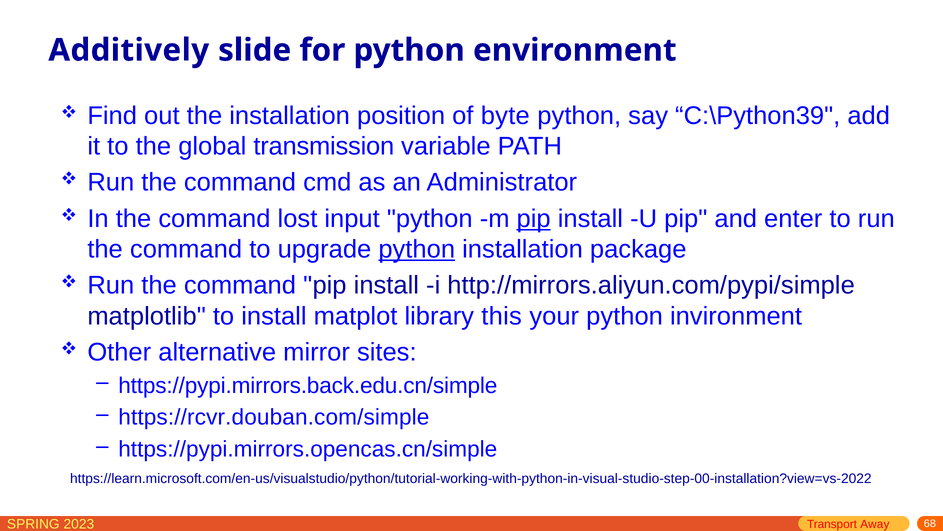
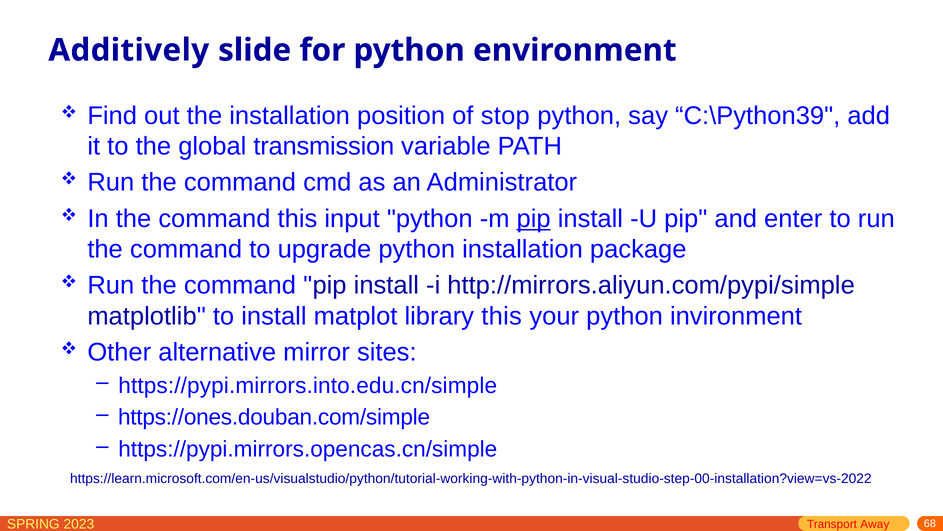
byte: byte -> stop
command lost: lost -> this
python at (417, 249) underline: present -> none
https://pypi.mirrors.back.edu.cn/simple: https://pypi.mirrors.back.edu.cn/simple -> https://pypi.mirrors.into.edu.cn/simple
https://rcvr.douban.com/simple: https://rcvr.douban.com/simple -> https://ones.douban.com/simple
